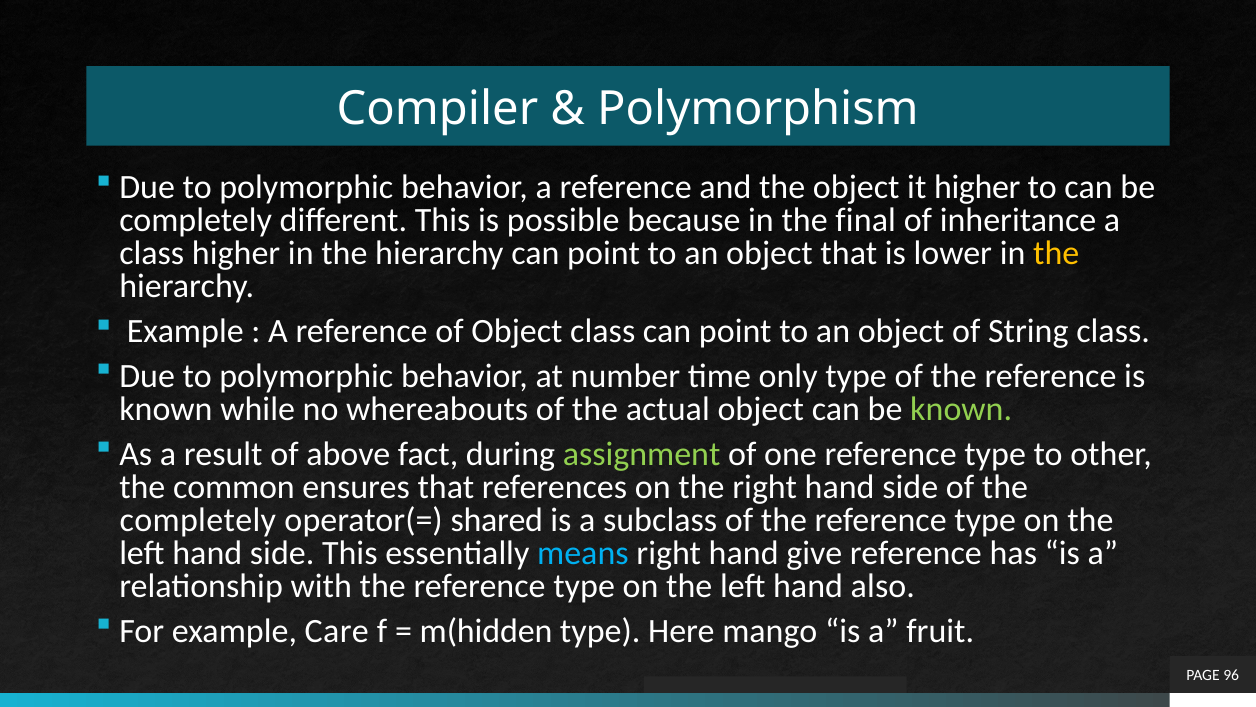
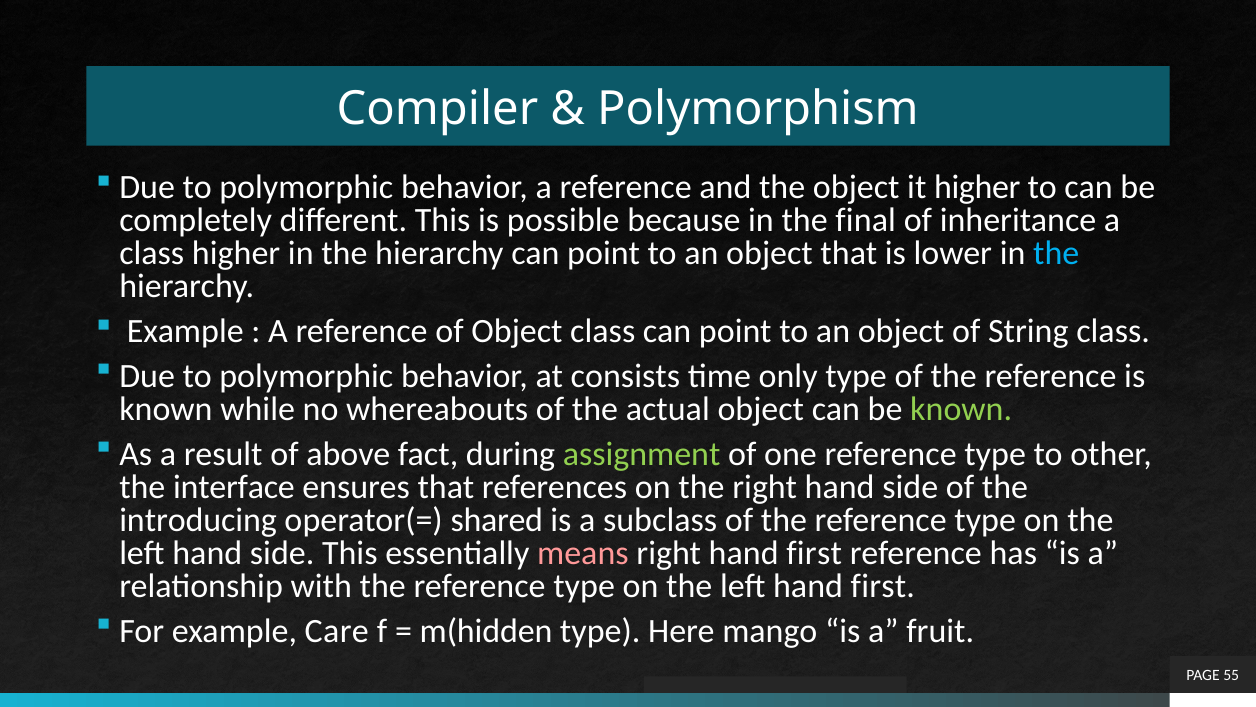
the at (1056, 253) colour: yellow -> light blue
number: number -> consists
common: common -> interface
completely at (198, 520): completely -> introducing
means colour: light blue -> pink
right hand give: give -> first
left hand also: also -> first
96: 96 -> 55
